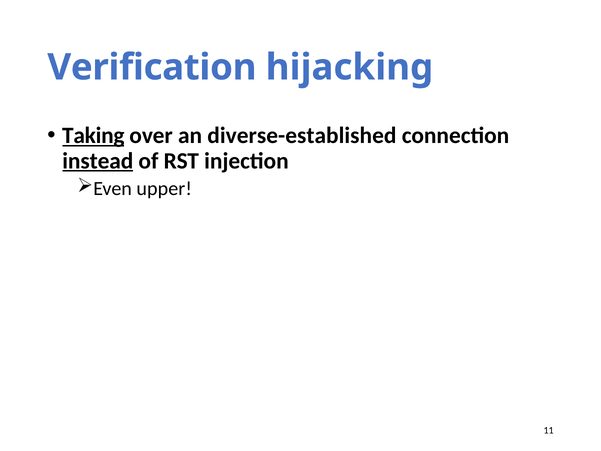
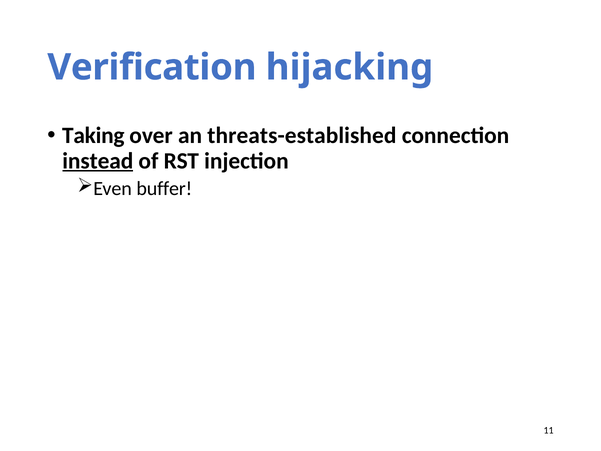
Taking underline: present -> none
diverse-established: diverse-established -> threats-established
upper: upper -> buffer
